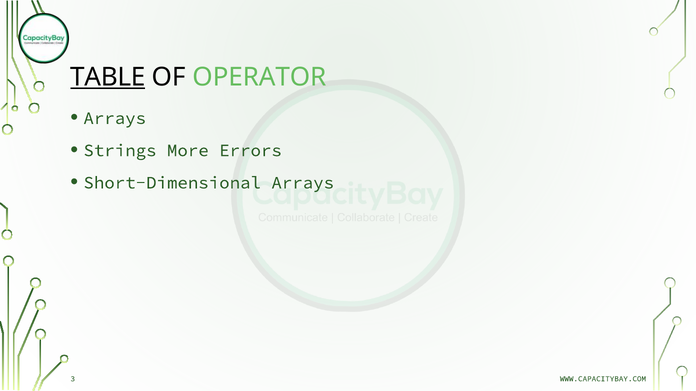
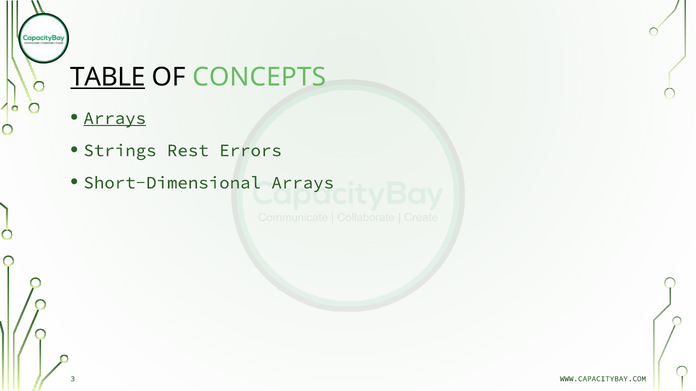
OPERATOR: OPERATOR -> CONCEPTS
Arrays at (115, 118) underline: none -> present
More: More -> Rest
